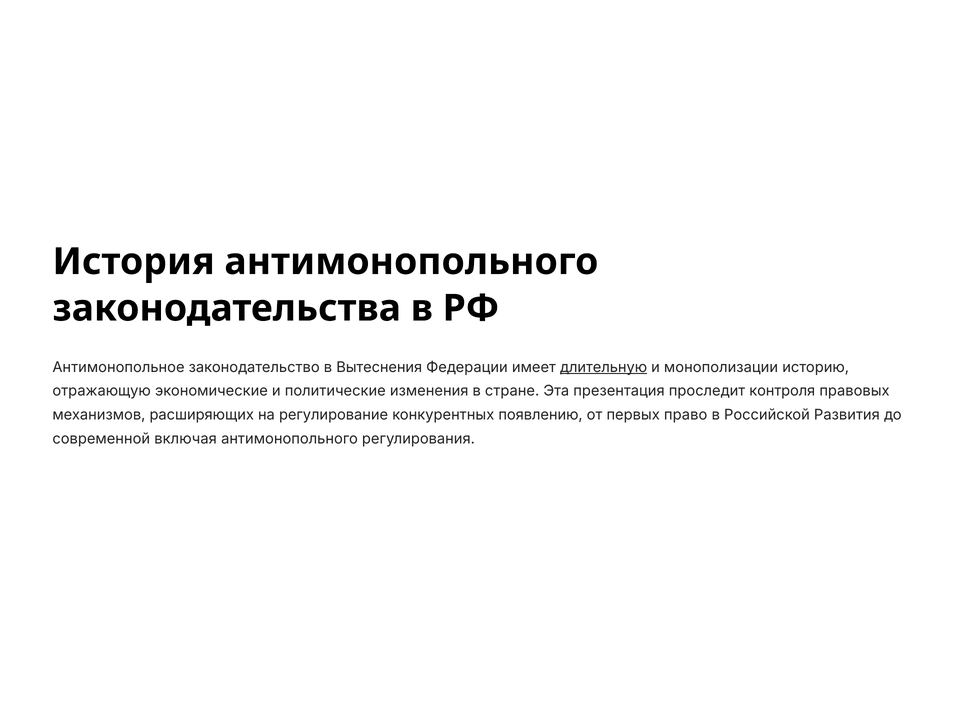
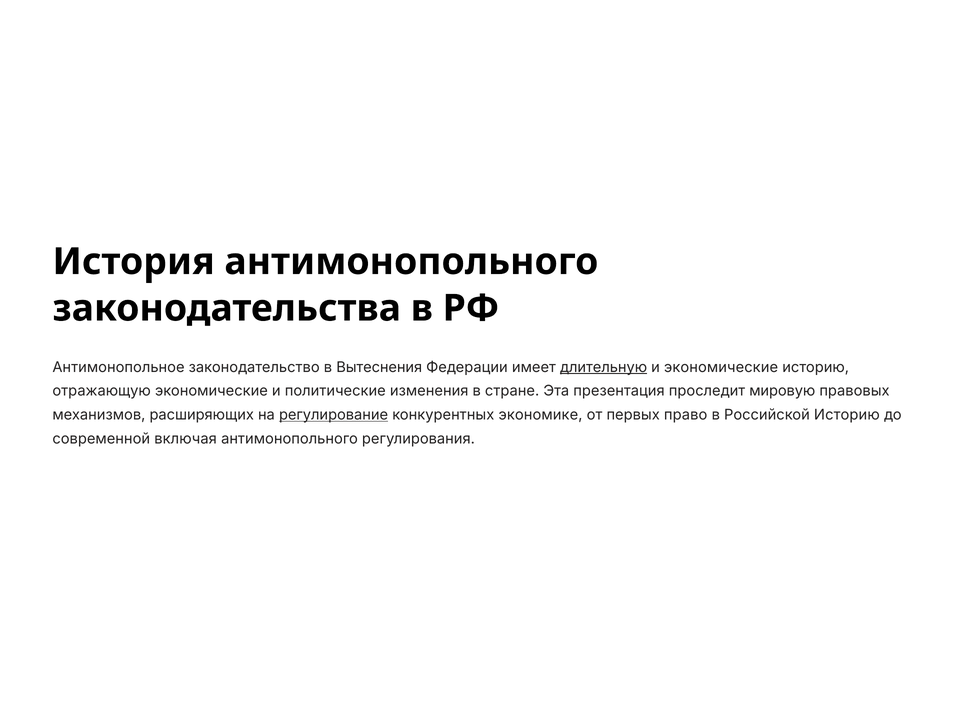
и монополизации: монополизации -> экономические
контроля: контроля -> мировую
регулирование underline: none -> present
появлению: появлению -> экономике
Российской Развития: Развития -> Историю
